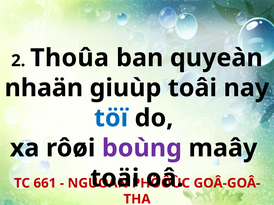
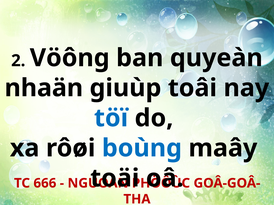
Thoûa: Thoûa -> Vöông
boùng colour: purple -> blue
661: 661 -> 666
